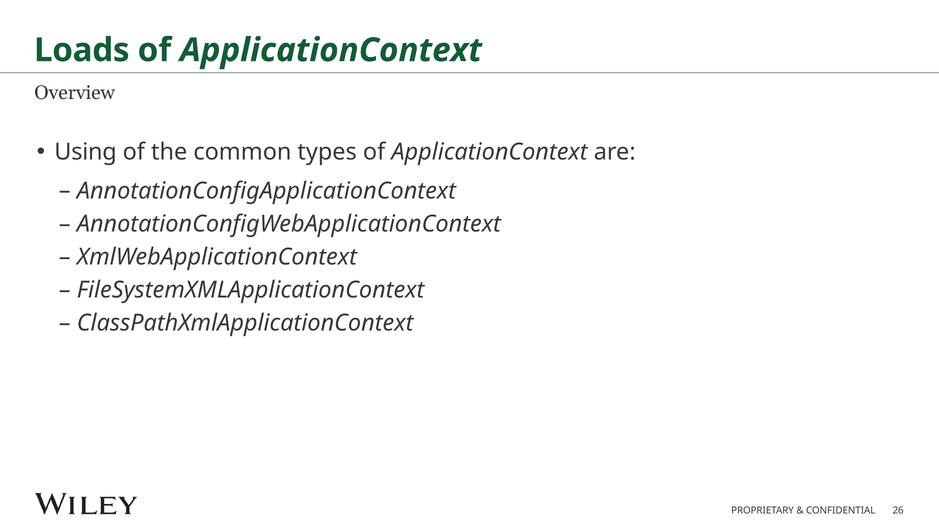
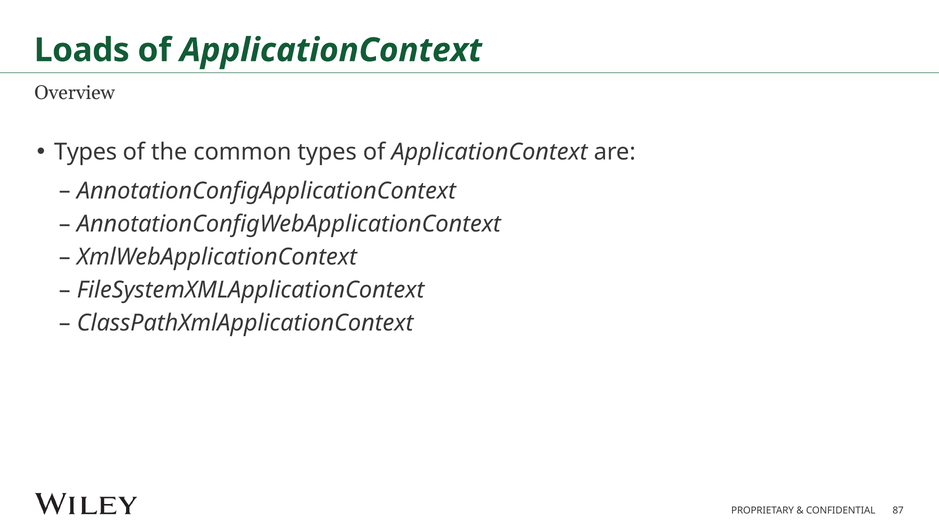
Using at (86, 152): Using -> Types
26: 26 -> 87
